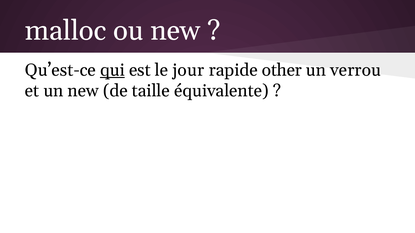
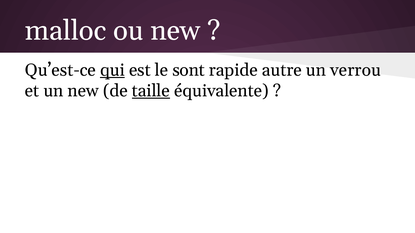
jour: jour -> sont
other: other -> autre
taille underline: none -> present
